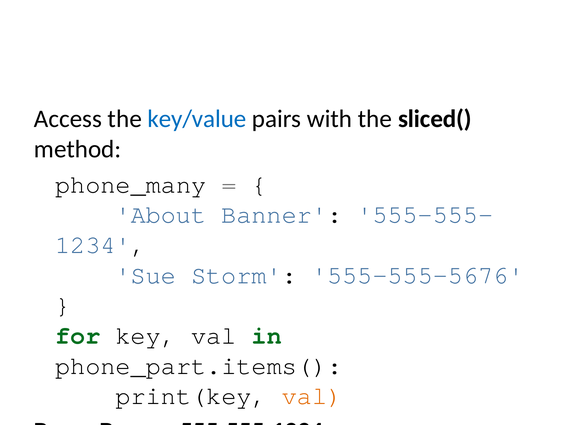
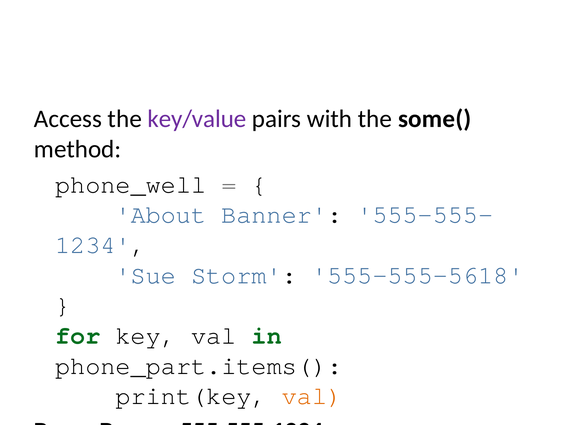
key/value colour: blue -> purple
sliced(: sliced( -> some(
phone_many: phone_many -> phone_well
555-555-5676: 555-555-5676 -> 555-555-5618
